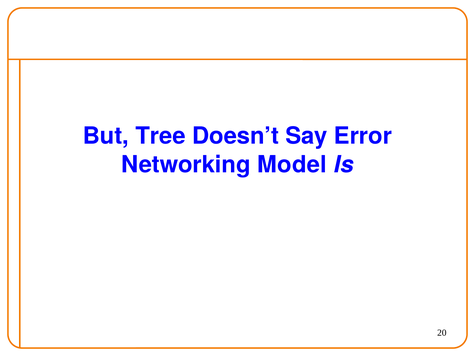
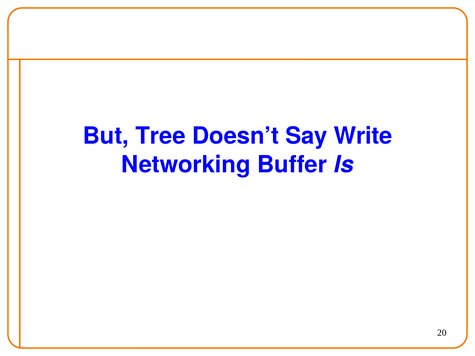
Error: Error -> Write
Model: Model -> Buffer
